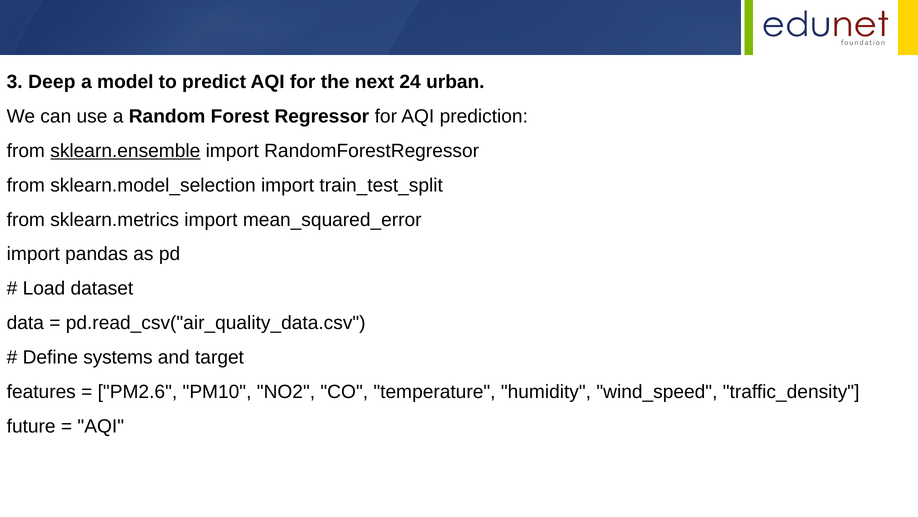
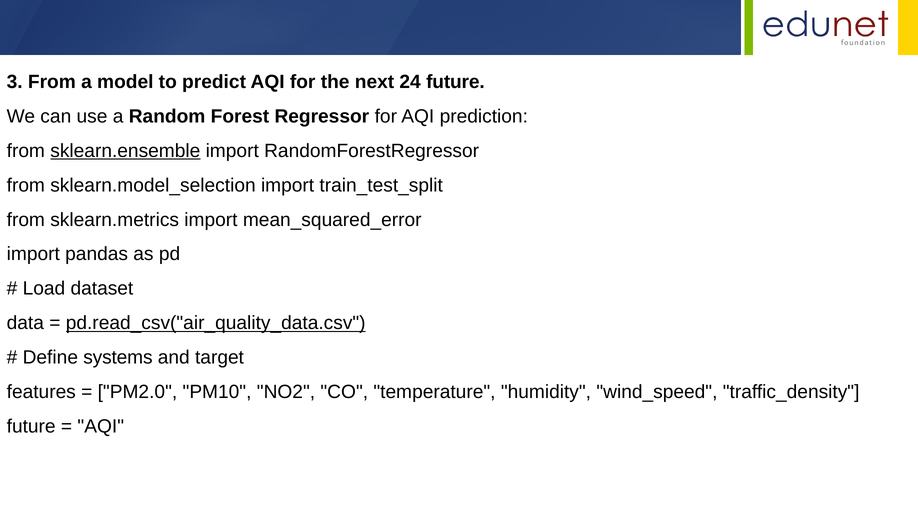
3 Deep: Deep -> From
24 urban: urban -> future
pd.read_csv("air_quality_data.csv underline: none -> present
PM2.6: PM2.6 -> PM2.0
